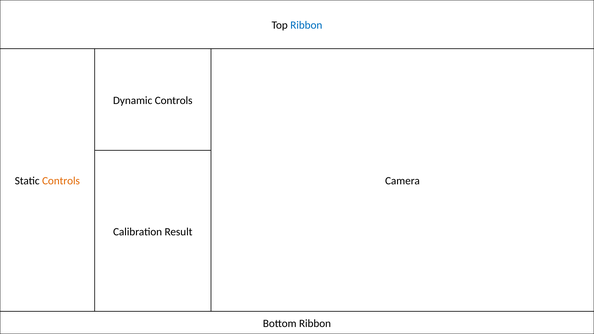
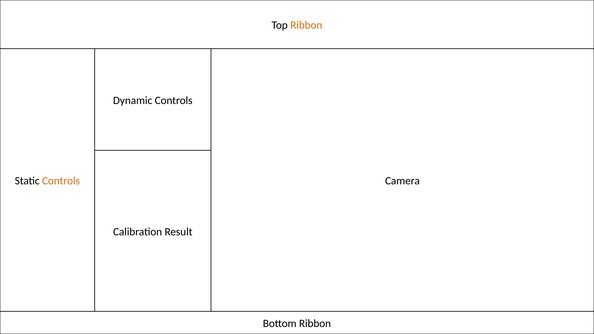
Ribbon at (306, 25) colour: blue -> orange
